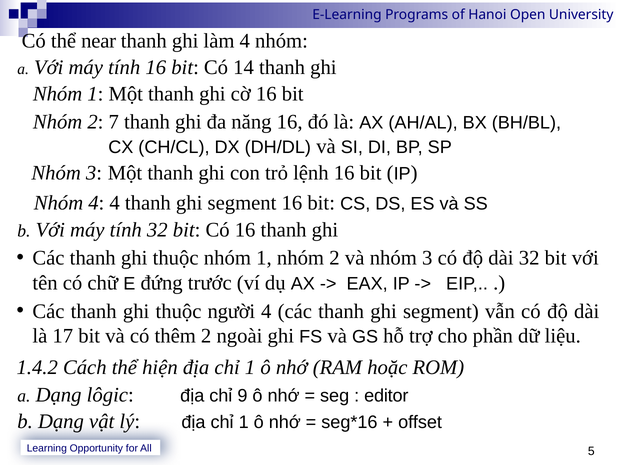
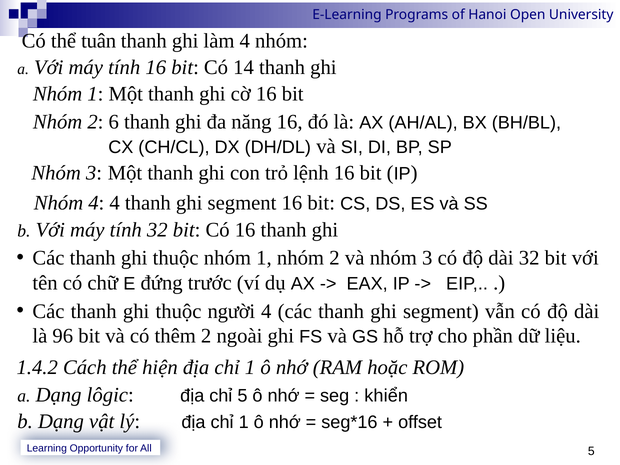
near: near -> tuân
7: 7 -> 6
17: 17 -> 96
chỉ 9: 9 -> 5
editor: editor -> khiển
